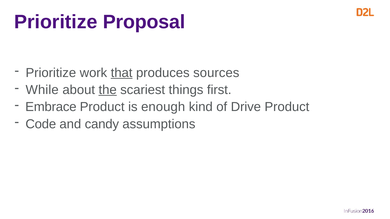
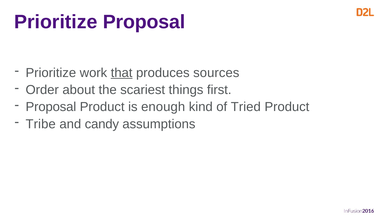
While: While -> Order
the underline: present -> none
Embrace at (51, 107): Embrace -> Proposal
Drive: Drive -> Tried
Code: Code -> Tribe
